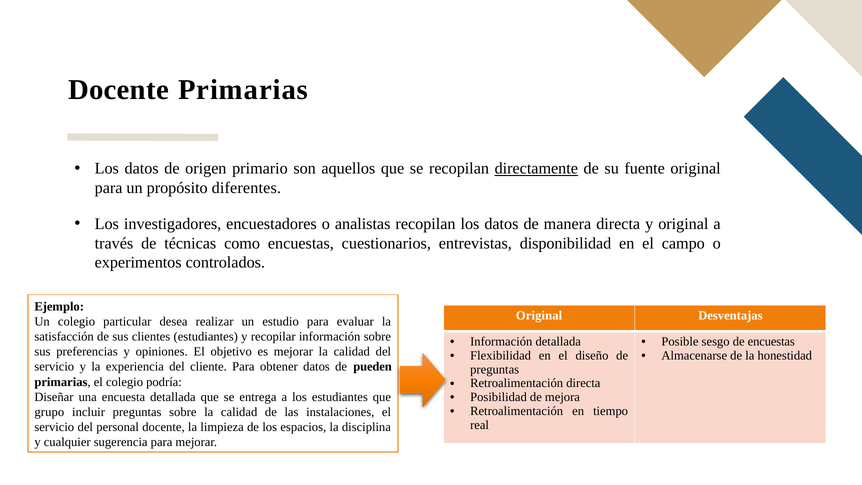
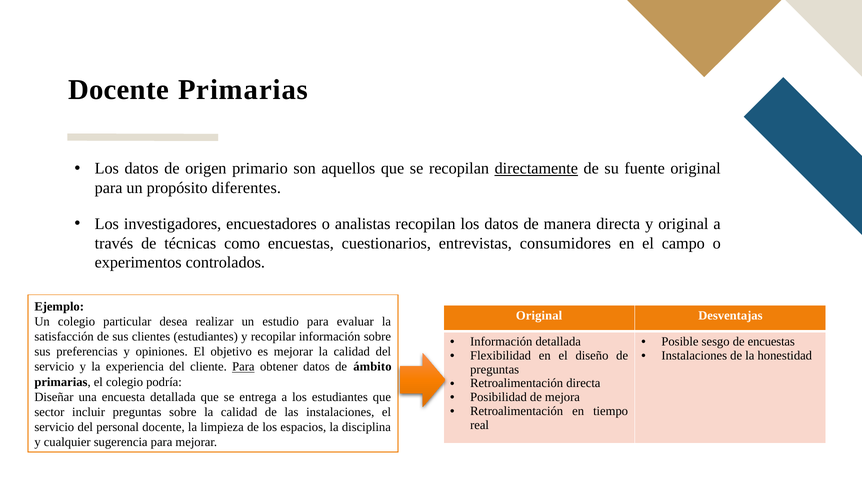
disponibilidad: disponibilidad -> consumidores
Almacenarse at (694, 355): Almacenarse -> Instalaciones
Para at (243, 367) underline: none -> present
pueden: pueden -> ámbito
grupo: grupo -> sector
